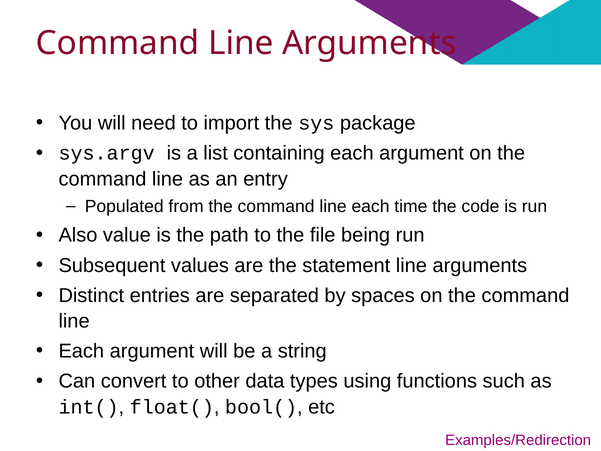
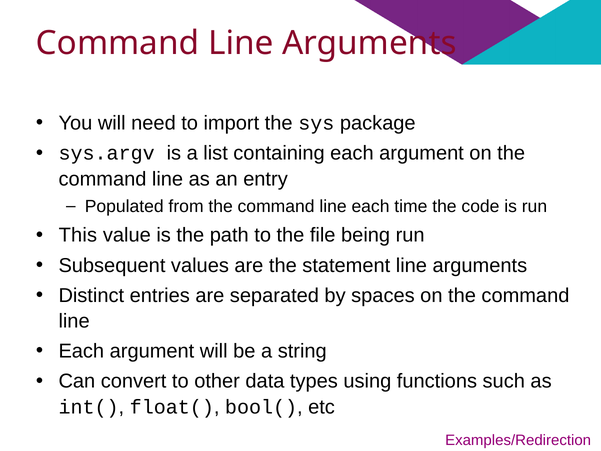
Also: Also -> This
